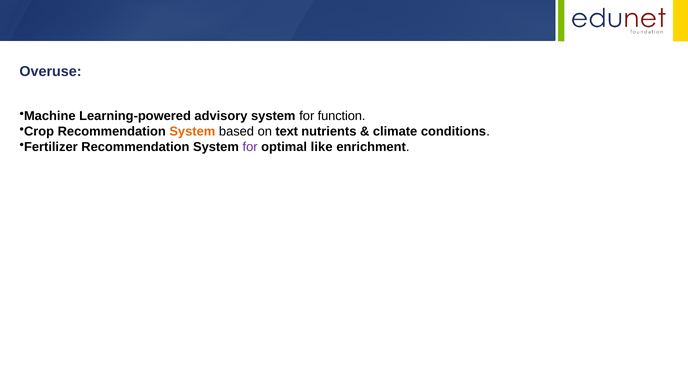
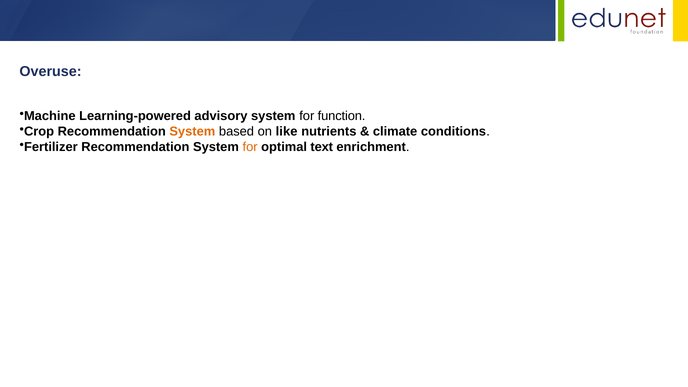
text: text -> like
for at (250, 147) colour: purple -> orange
like: like -> text
